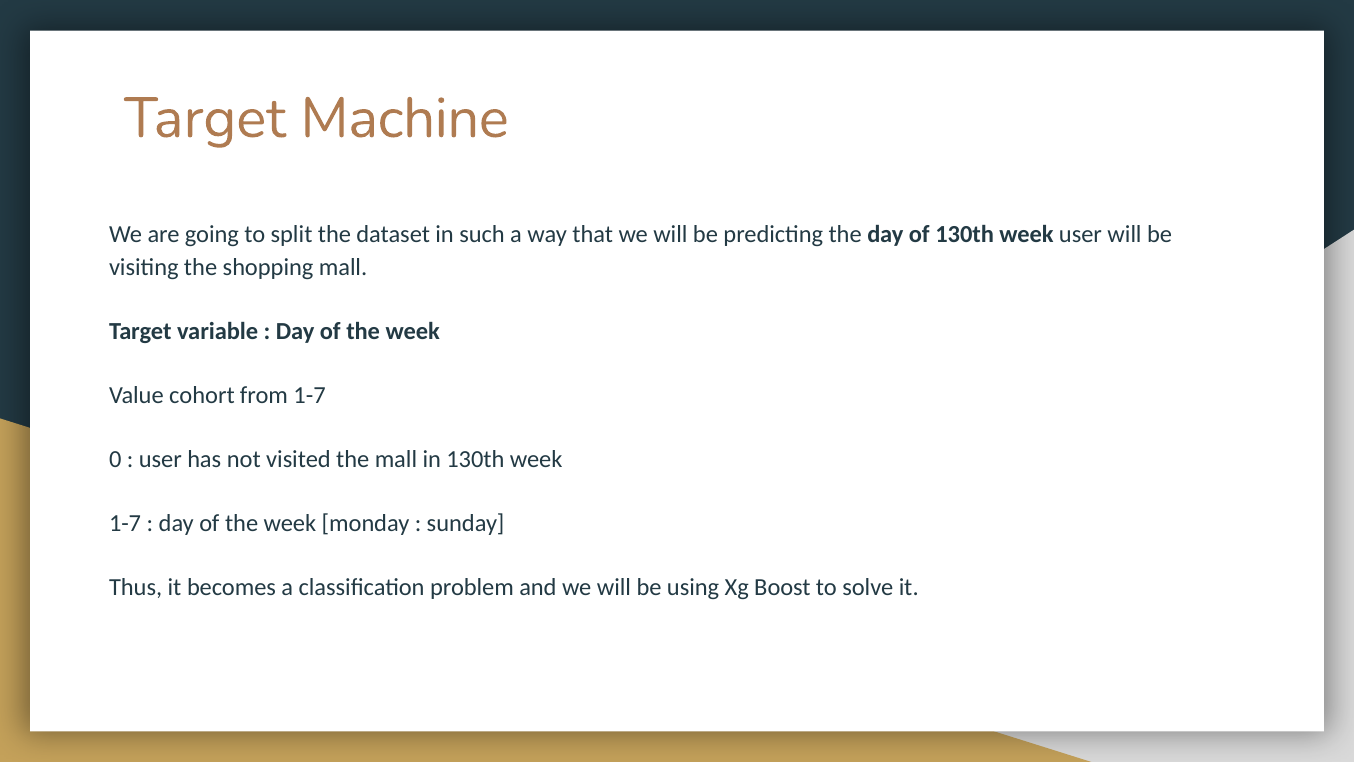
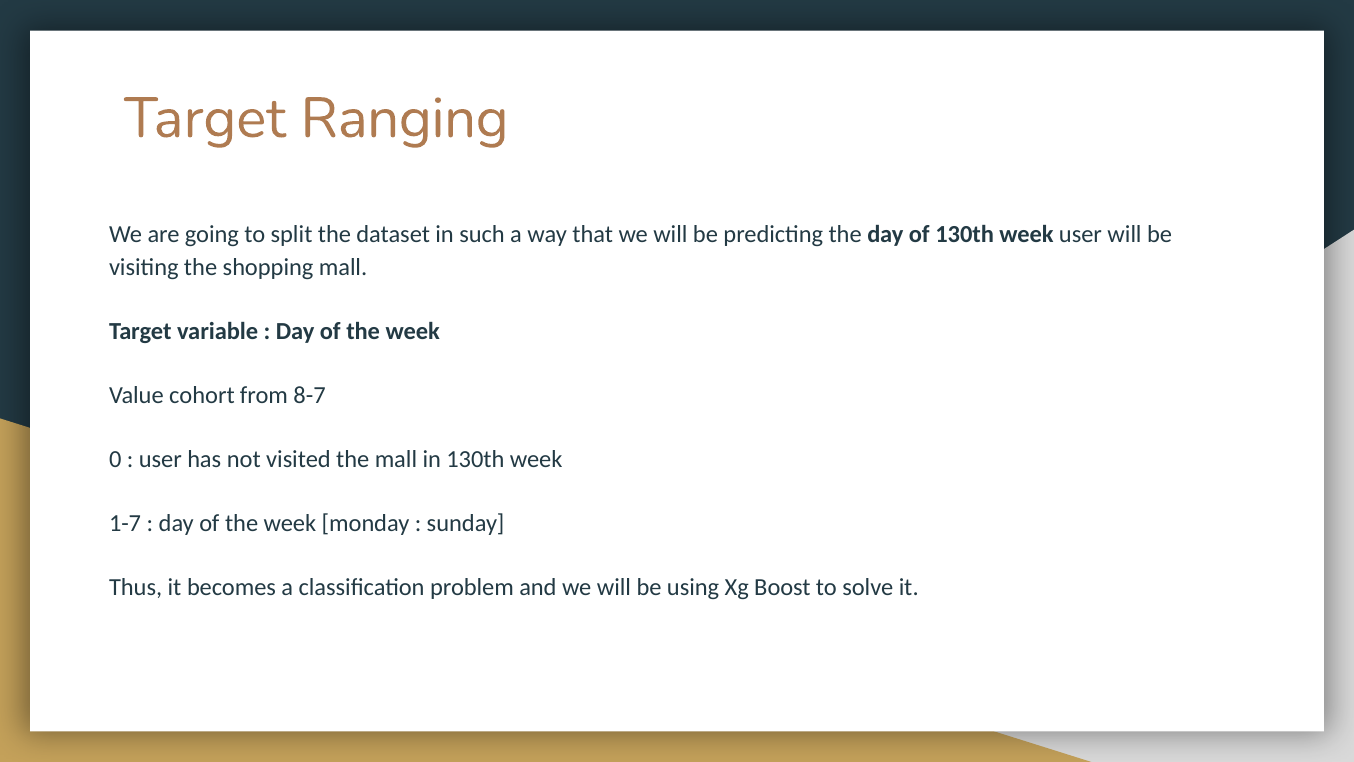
Machine: Machine -> Ranging
from 1-7: 1-7 -> 8-7
